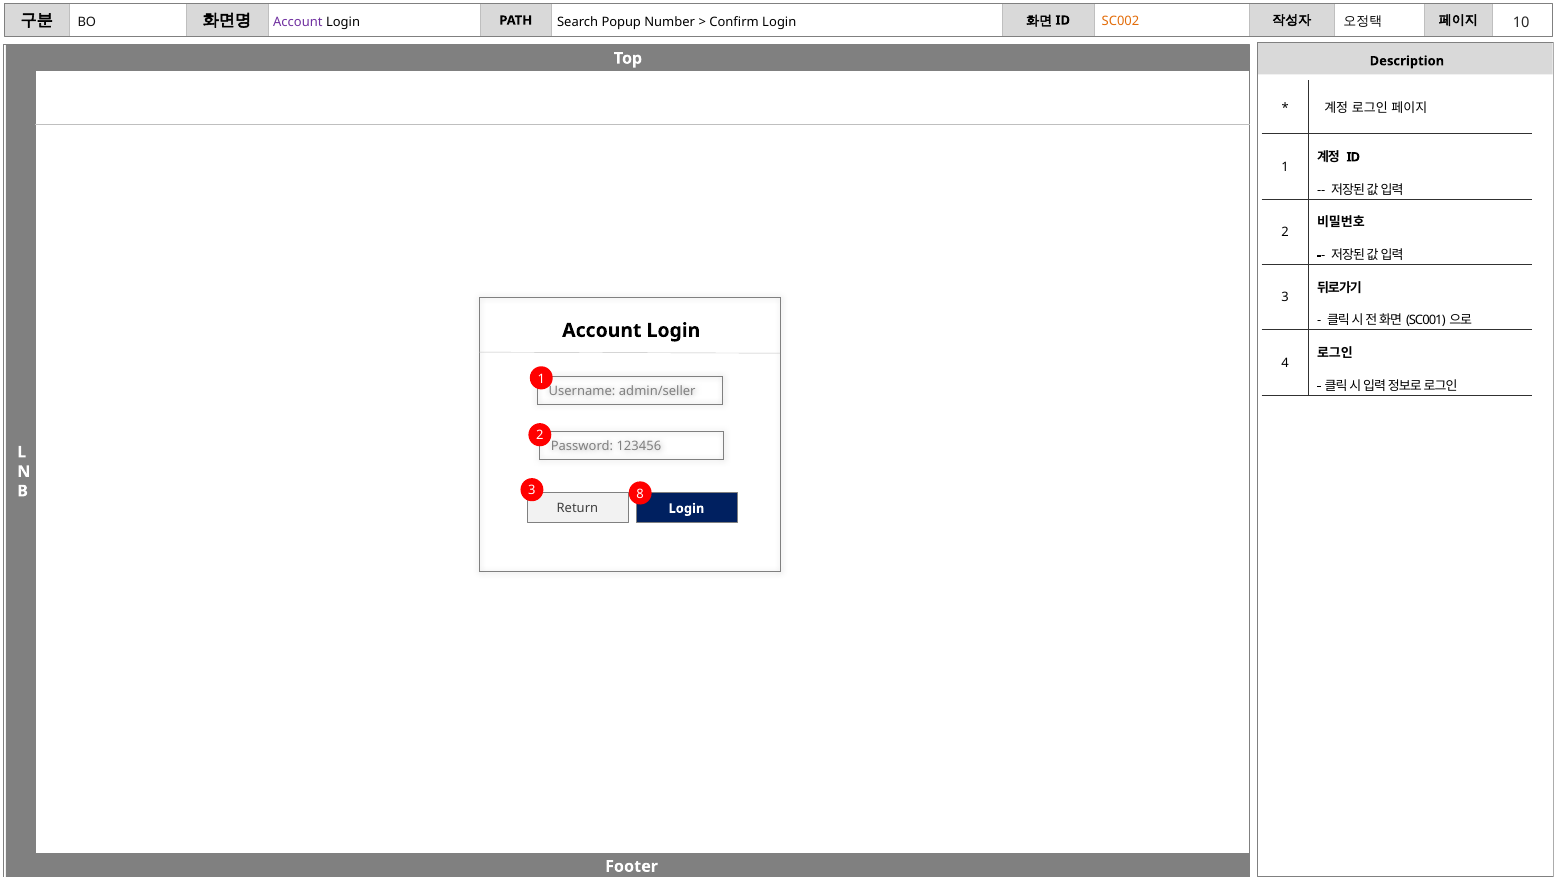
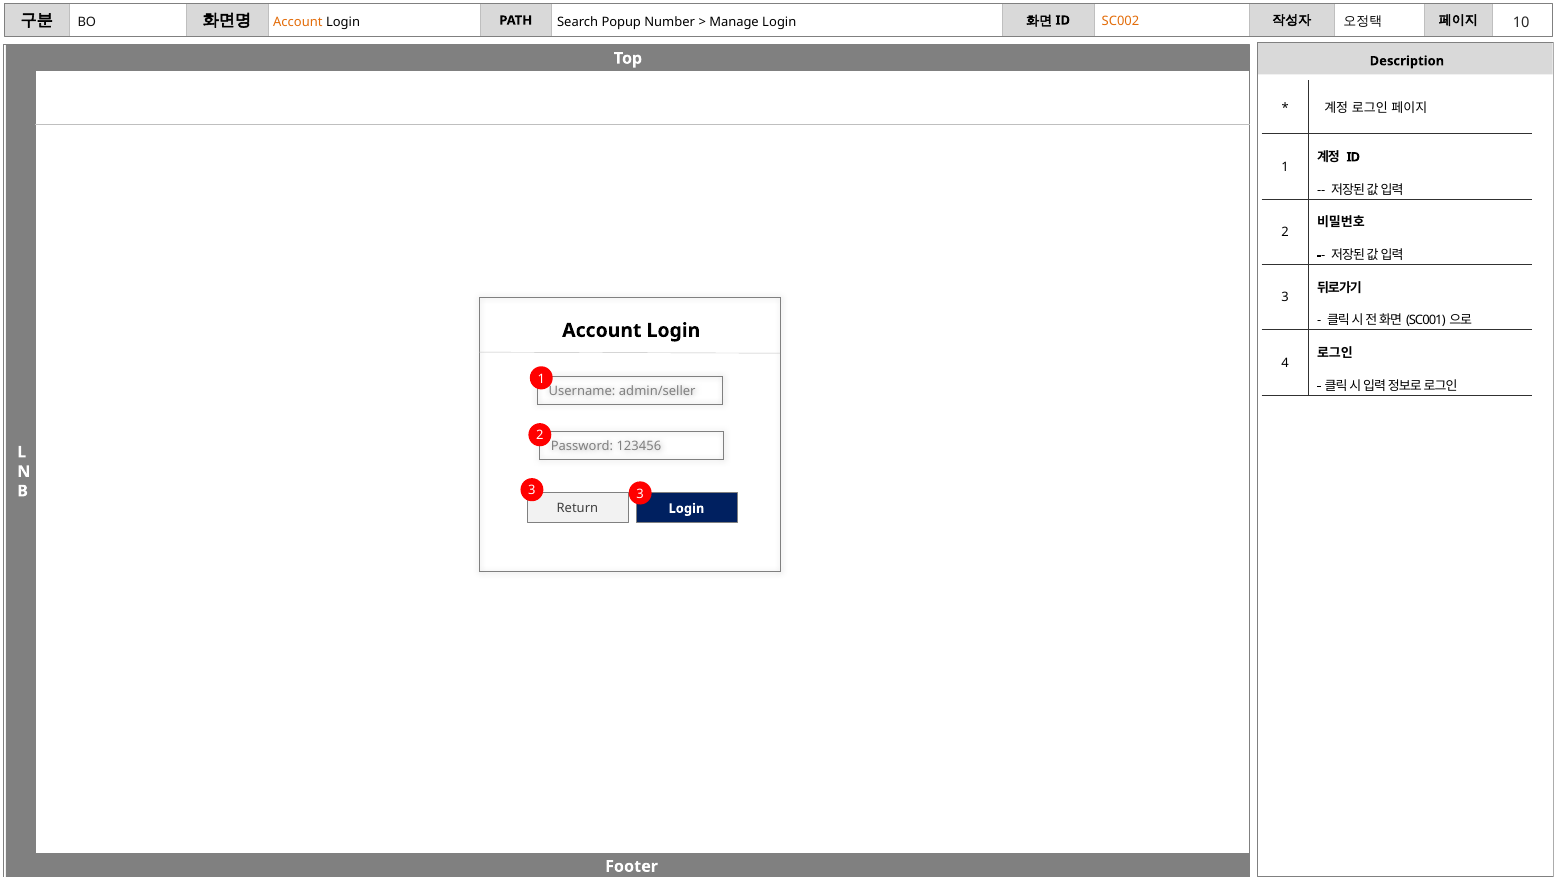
Account at (298, 22) colour: purple -> orange
Confirm: Confirm -> Manage
3 8: 8 -> 3
